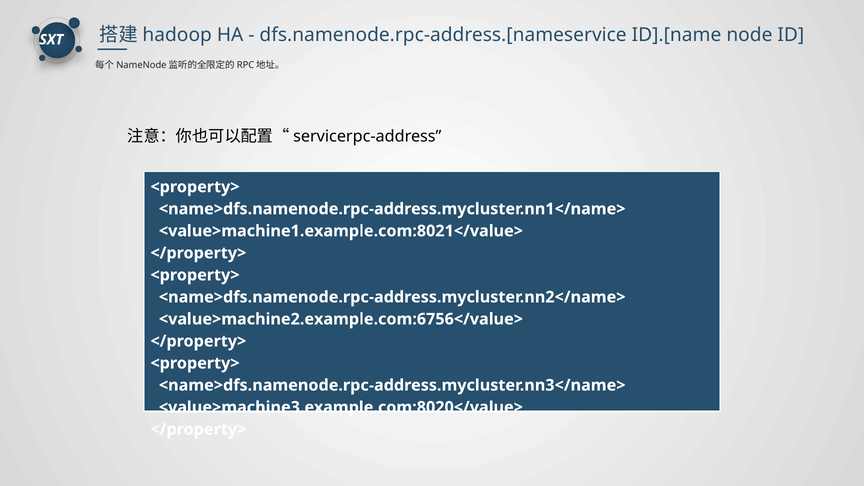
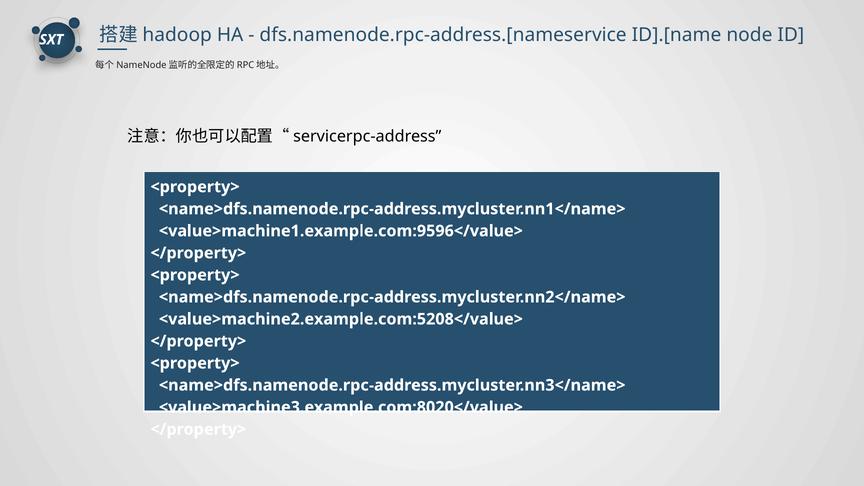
<value>machine1.example.com:8021</value>: <value>machine1.example.com:8021</value> -> <value>machine1.example.com:9596</value>
<value>machine2.example.com:6756</value>: <value>machine2.example.com:6756</value> -> <value>machine2.example.com:5208</value>
